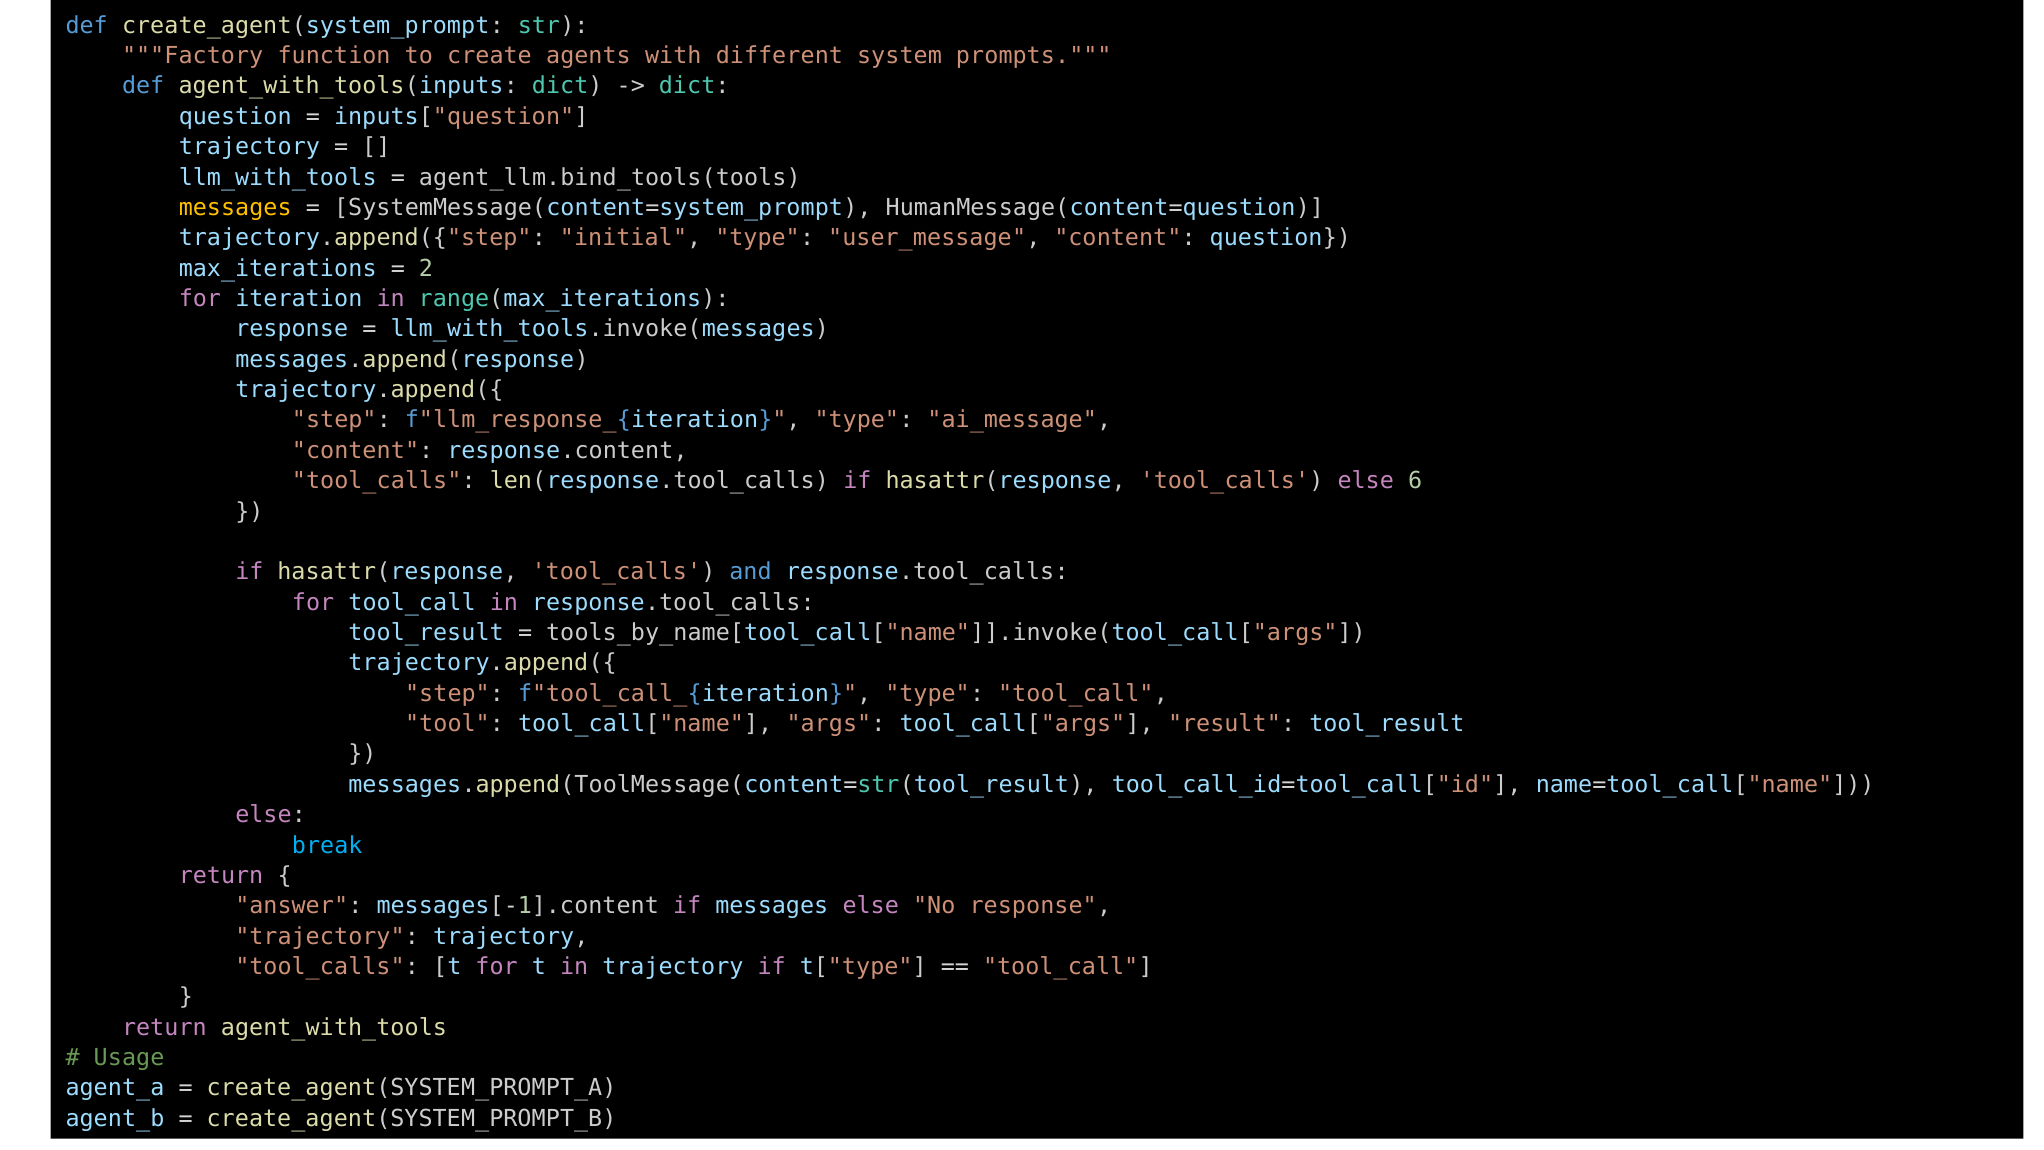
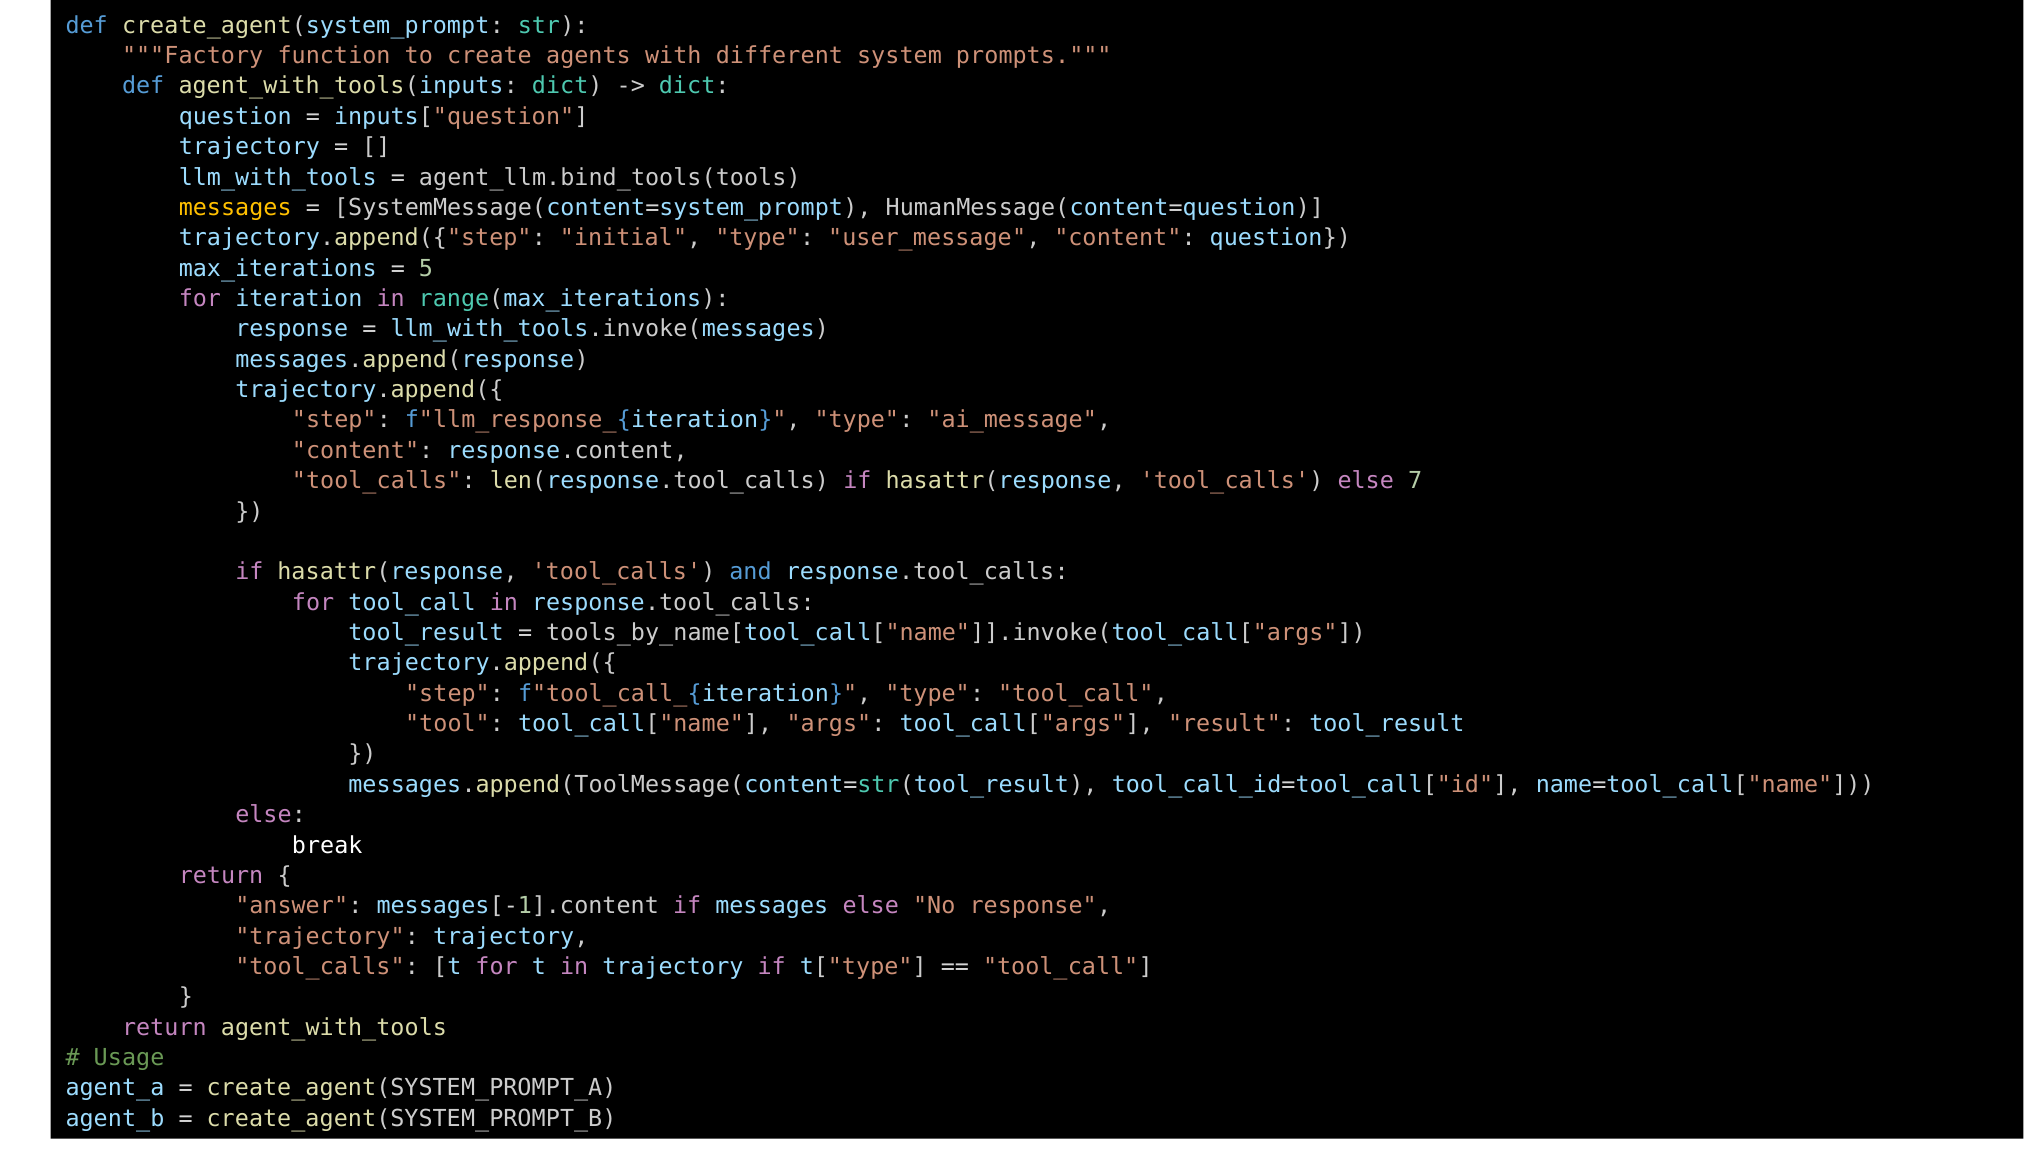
2: 2 -> 5
6: 6 -> 7
break colour: light blue -> white
